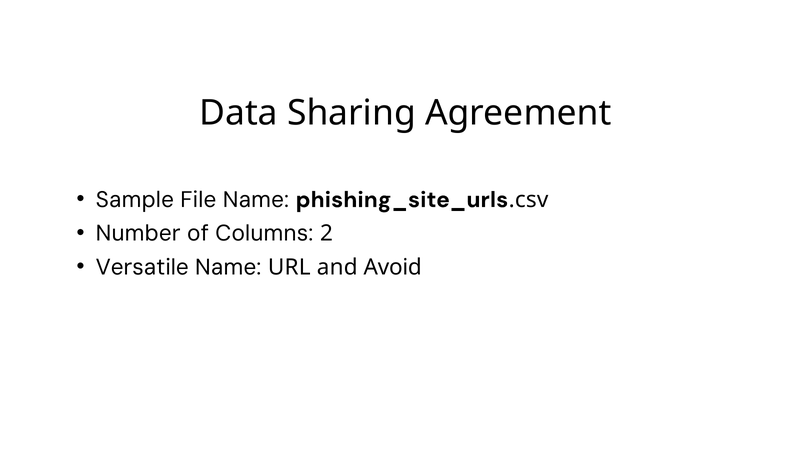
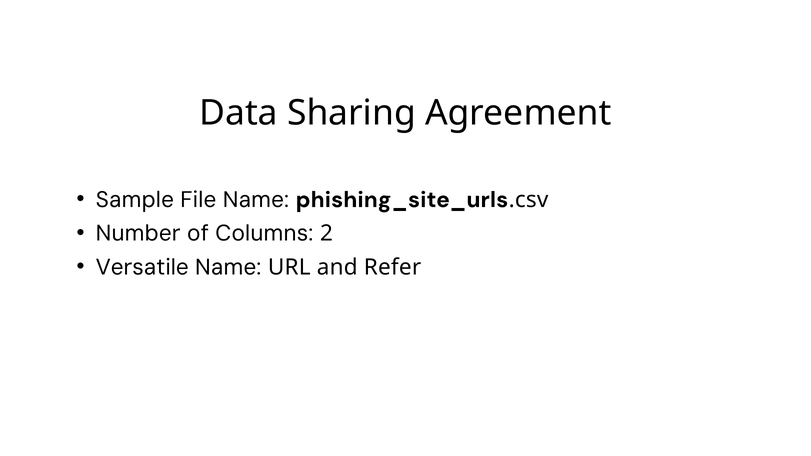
Avoid: Avoid -> Refer
